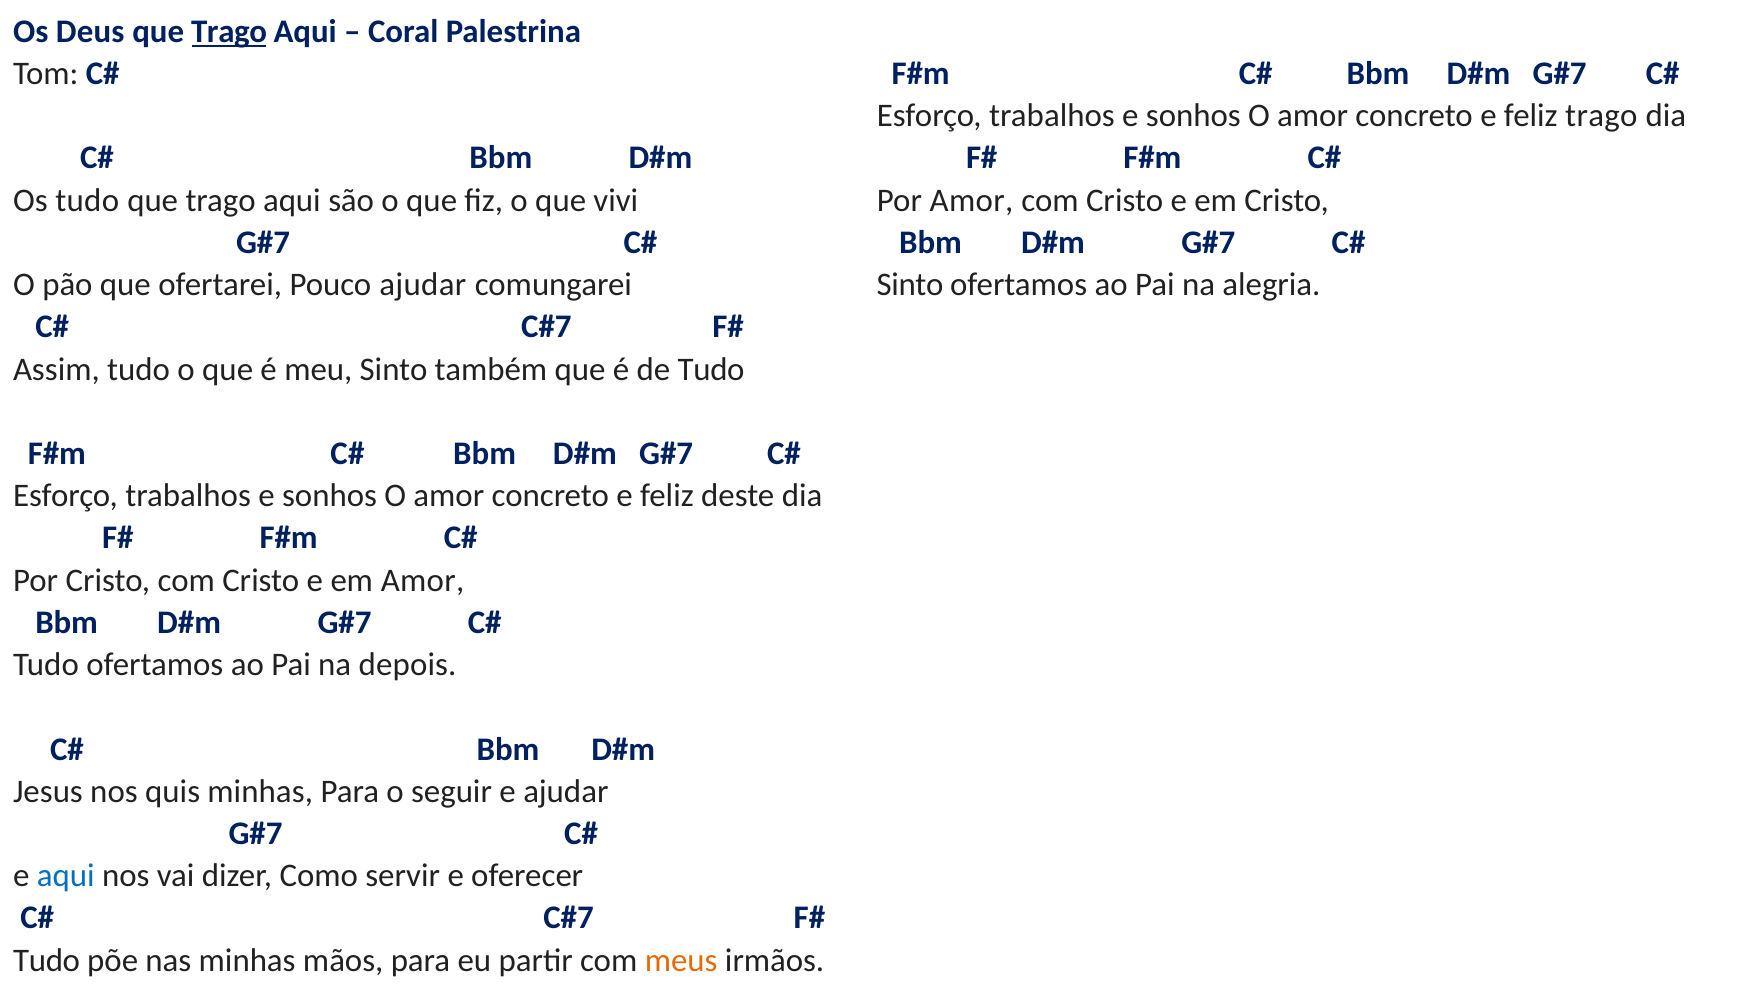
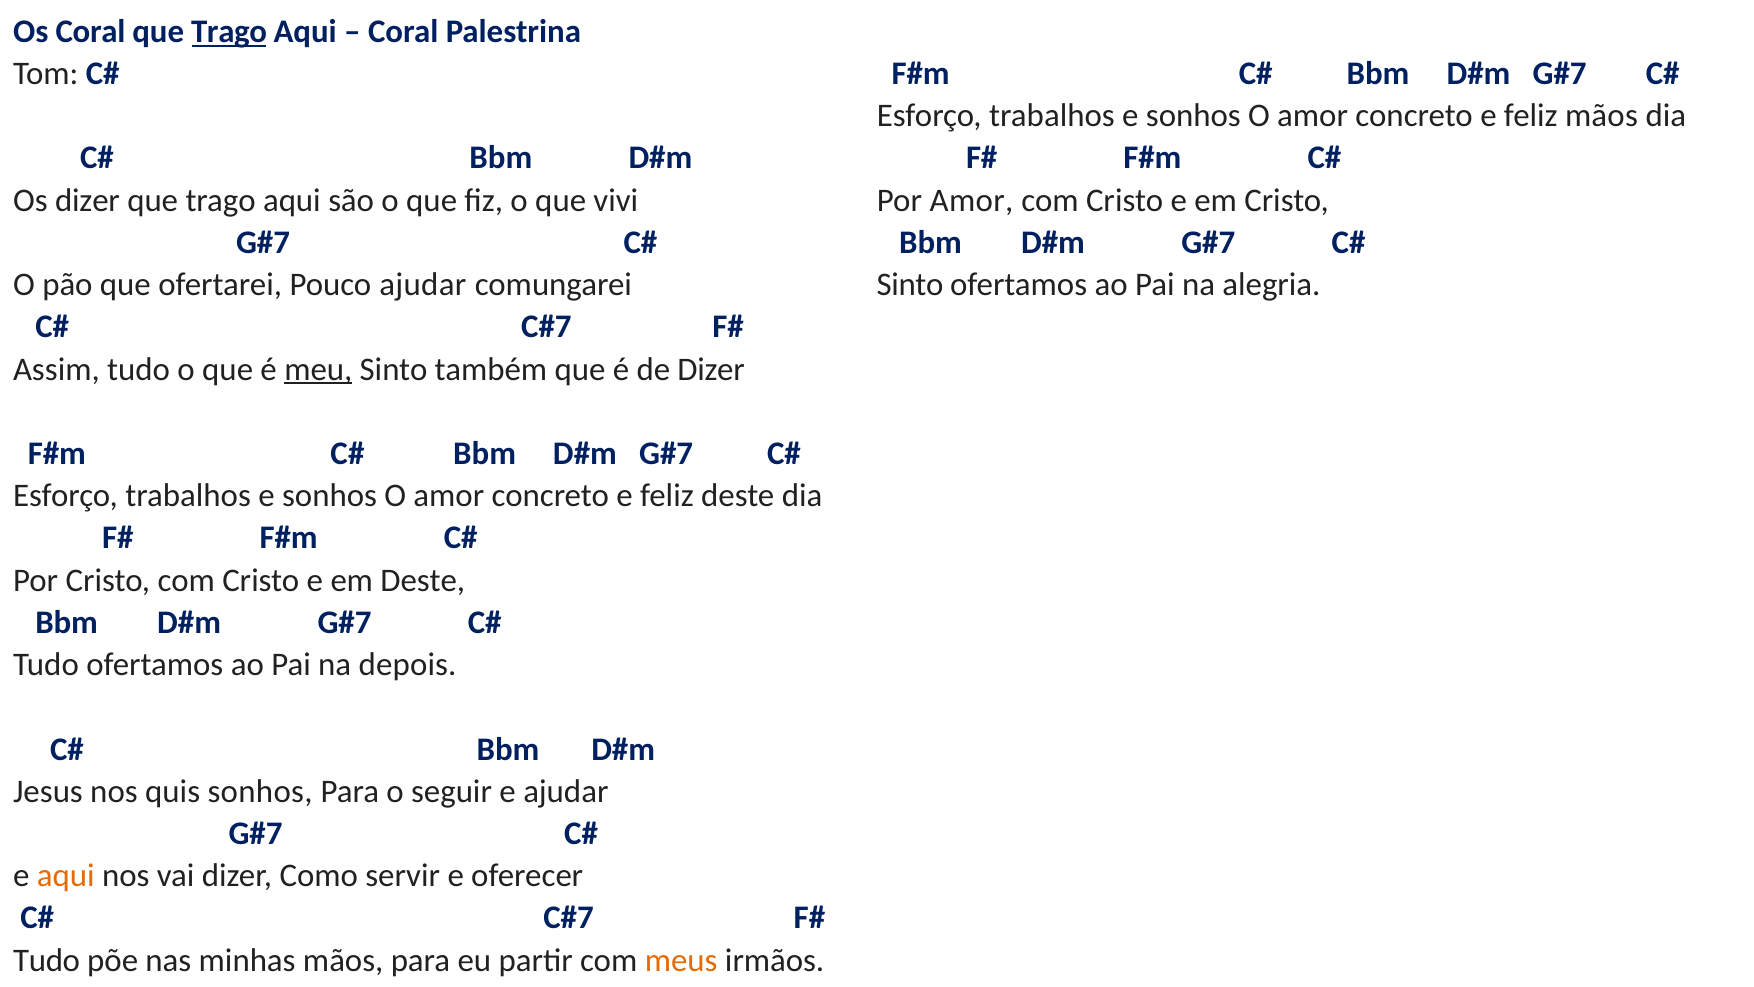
Os Deus: Deus -> Coral
feliz trago: trago -> mãos
Os tudo: tudo -> dizer
meu underline: none -> present
de Tudo: Tudo -> Dizer
em Amor: Amor -> Deste
quis minhas: minhas -> sonhos
aqui at (66, 876) colour: blue -> orange
